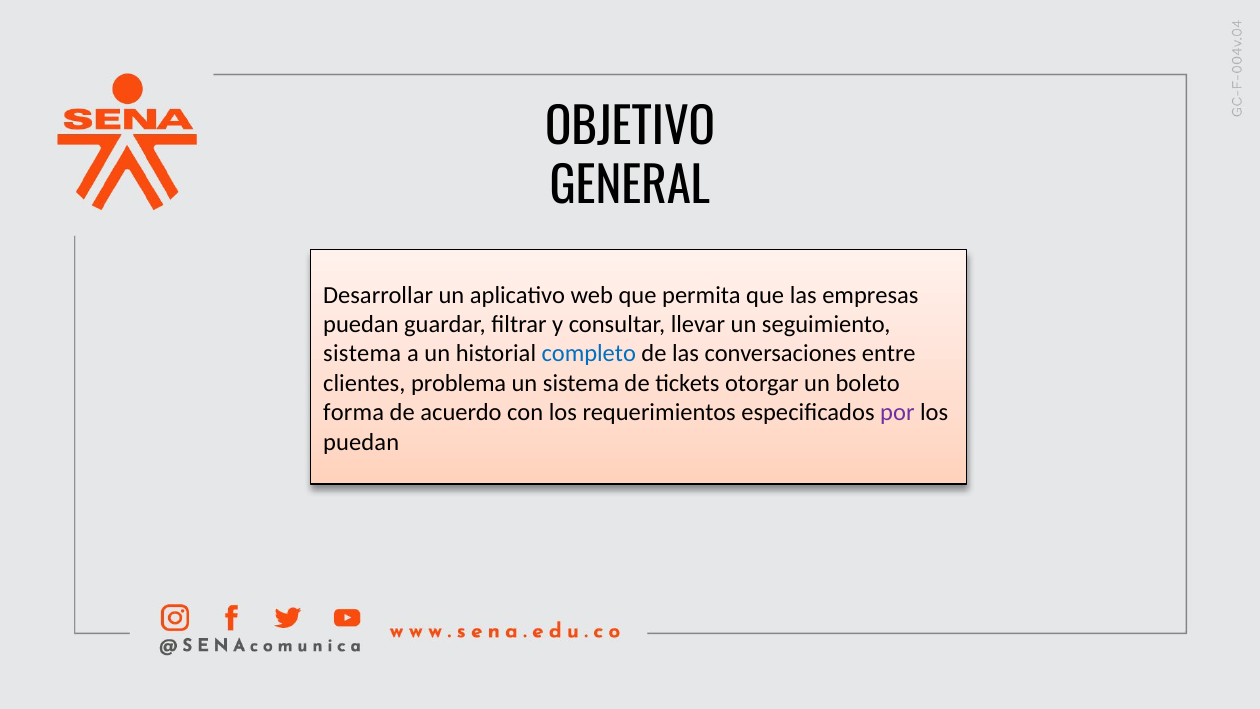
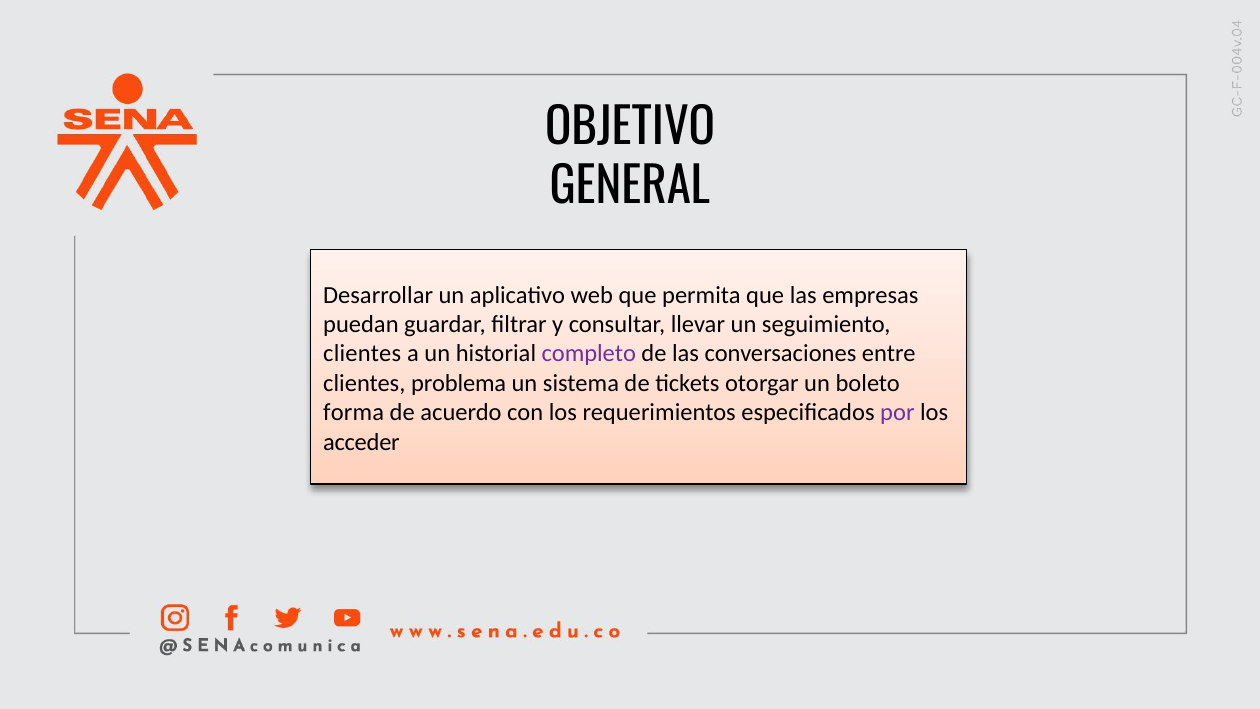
sistema at (362, 354): sistema -> clientes
completo colour: blue -> purple
puedan at (361, 442): puedan -> acceder
